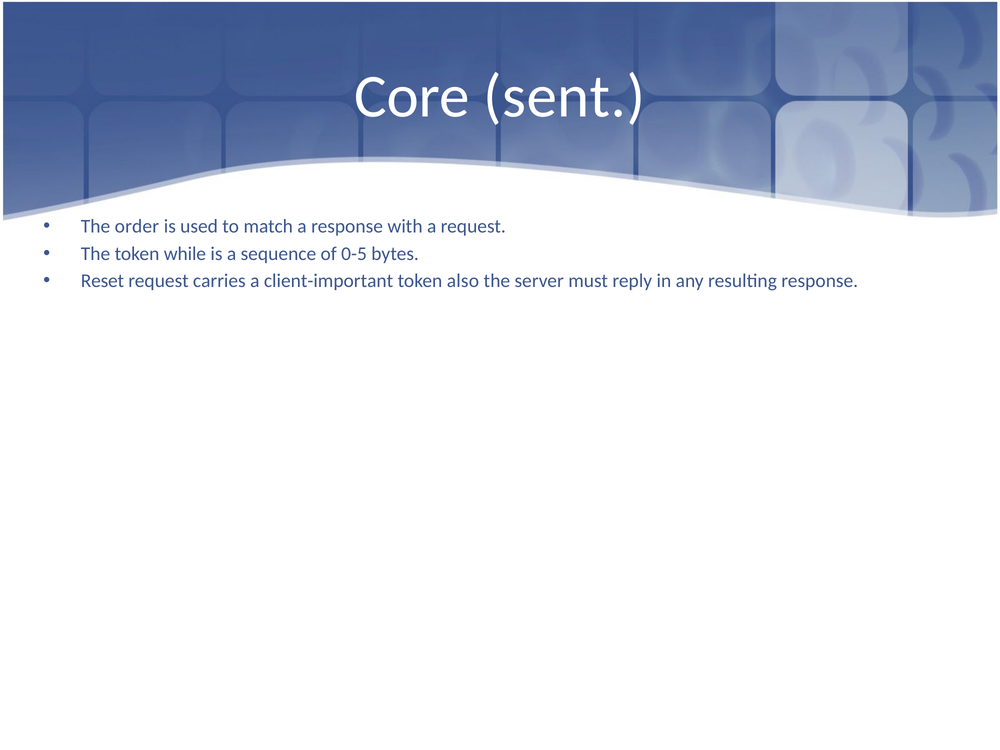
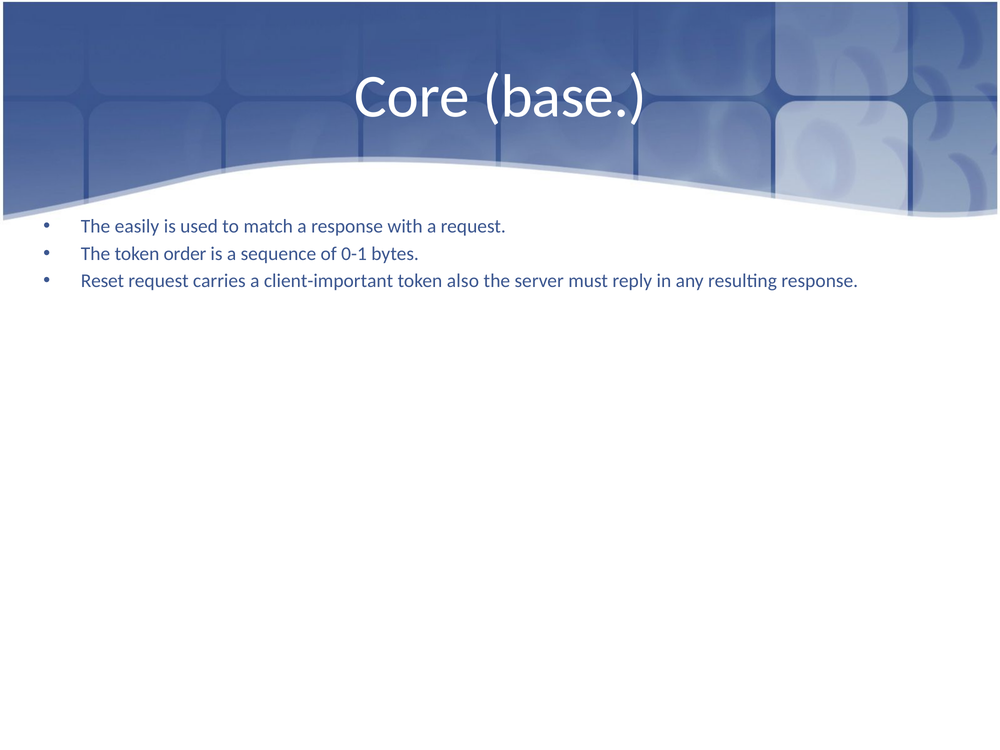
sent: sent -> base
order: order -> easily
while: while -> order
0-5: 0-5 -> 0-1
